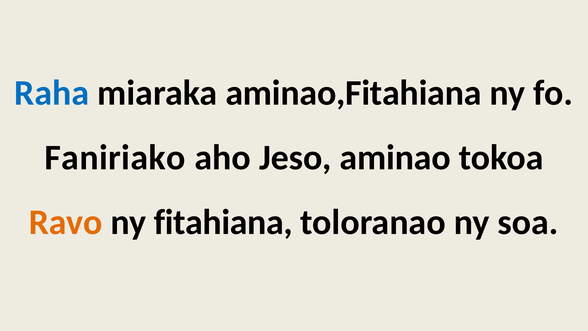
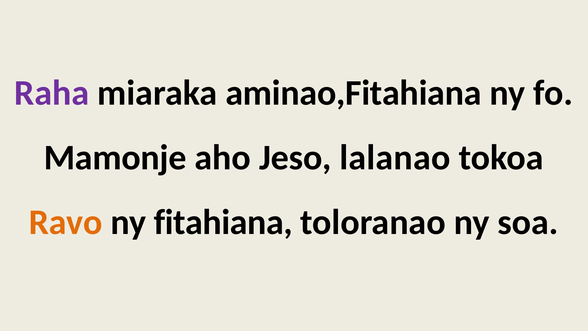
Raha colour: blue -> purple
Faniriako: Faniriako -> Mamonje
aminao: aminao -> lalanao
